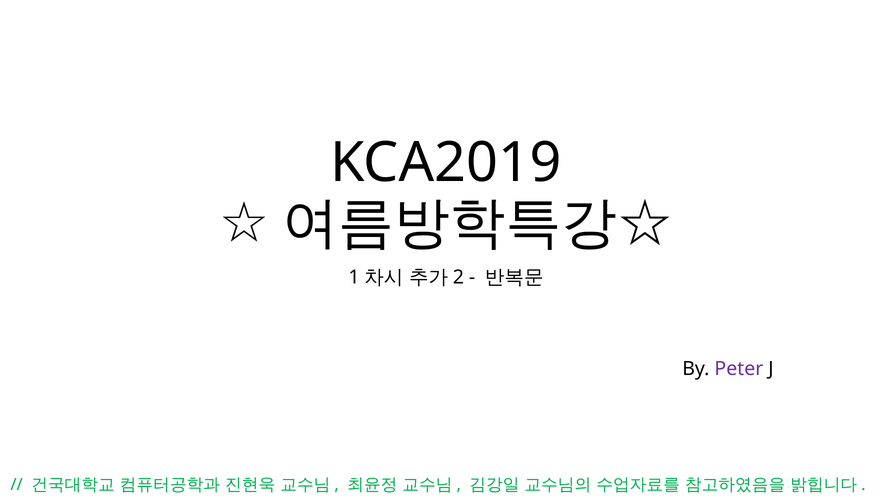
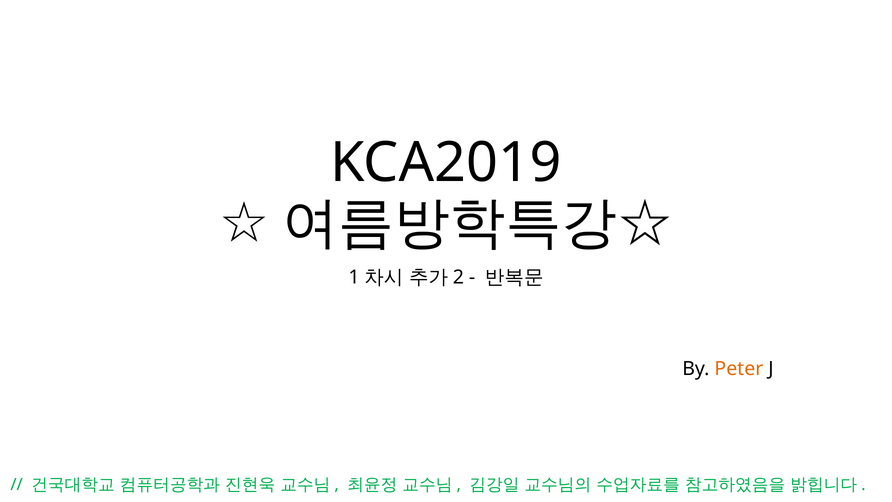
Peter colour: purple -> orange
